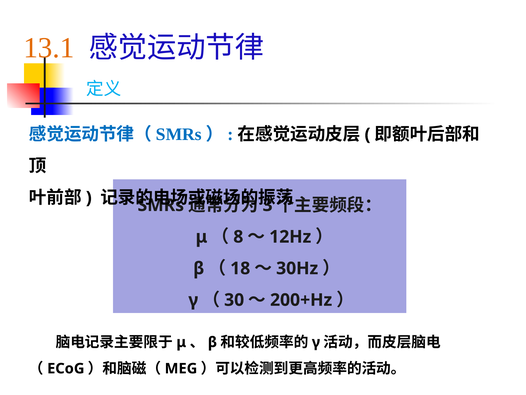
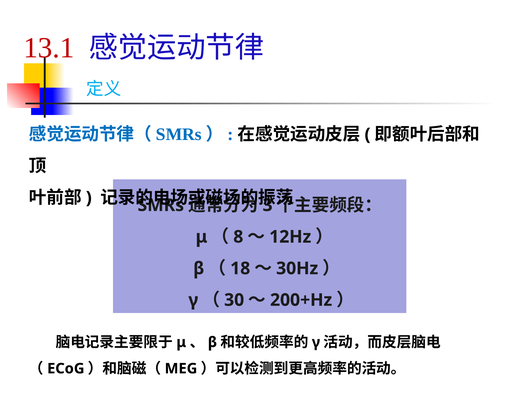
13.1 colour: orange -> red
